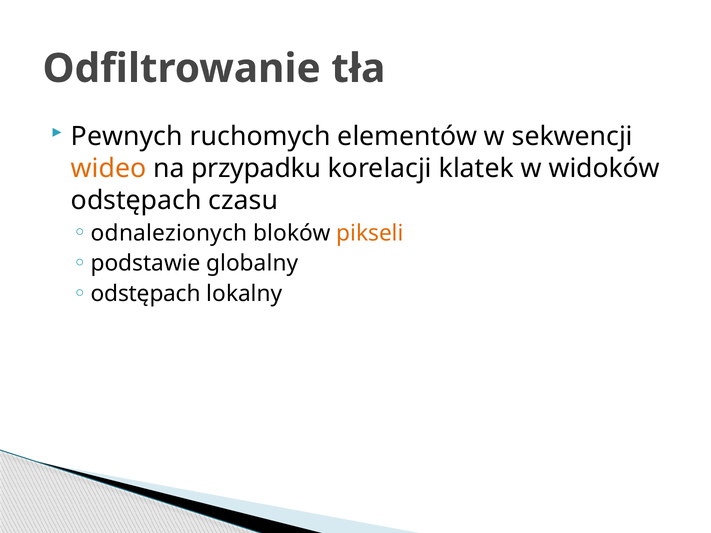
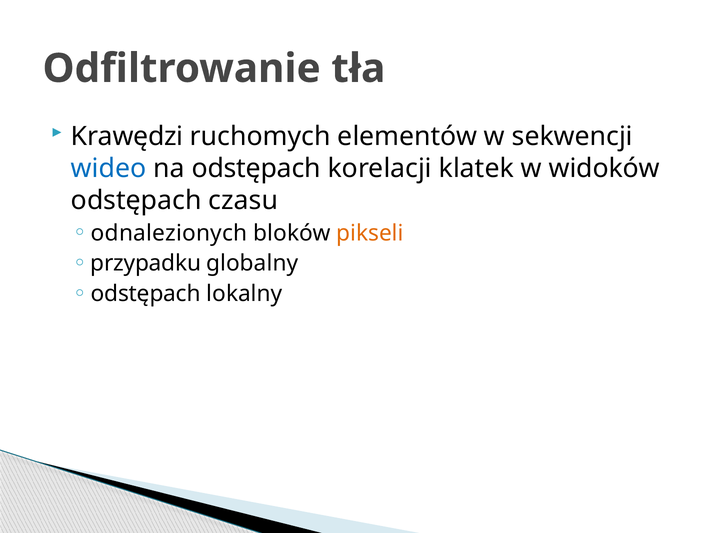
Pewnych: Pewnych -> Krawędzi
wideo colour: orange -> blue
na przypadku: przypadku -> odstępach
podstawie: podstawie -> przypadku
